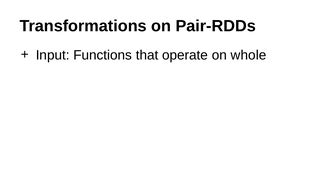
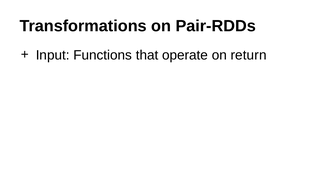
whole: whole -> return
